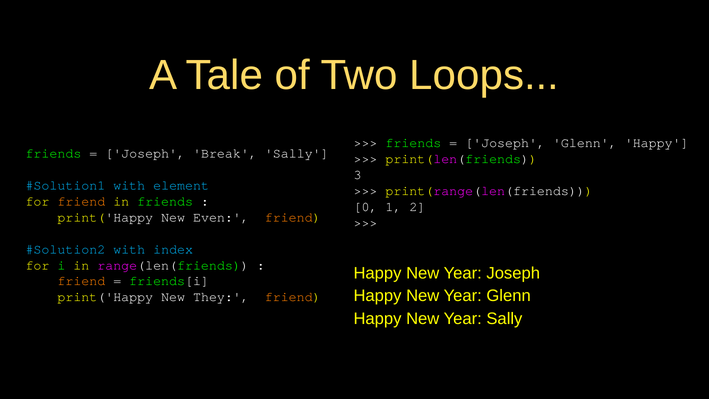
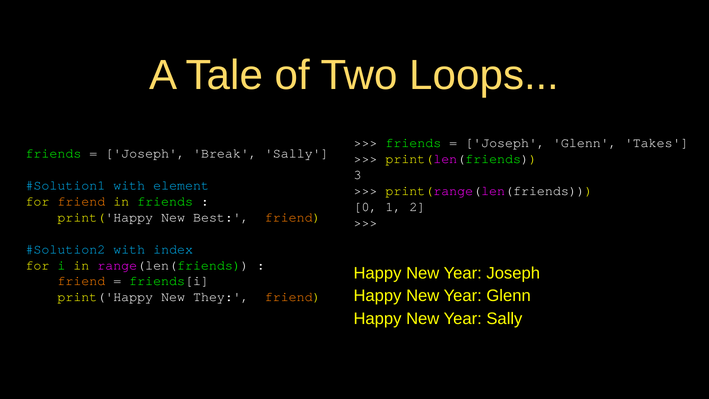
Joseph Glenn Happy: Happy -> Takes
Even: Even -> Best
